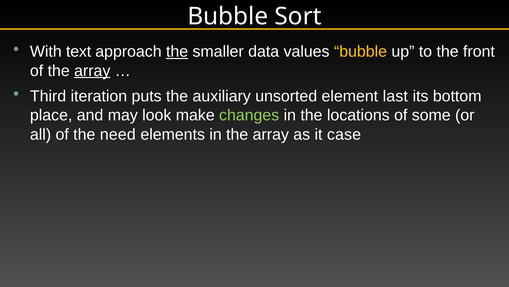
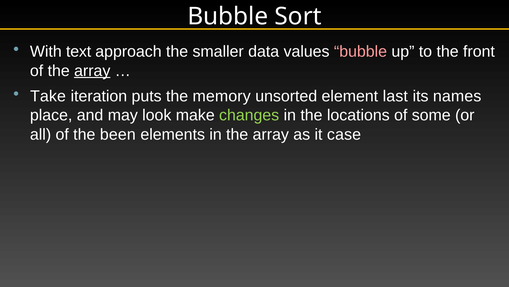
the at (177, 52) underline: present -> none
bubble at (360, 52) colour: yellow -> pink
Third: Third -> Take
auxiliary: auxiliary -> memory
bottom: bottom -> names
need: need -> been
